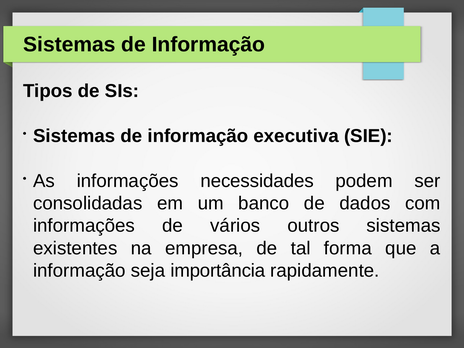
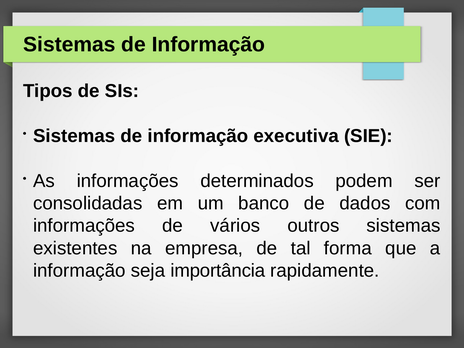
necessidades: necessidades -> determinados
